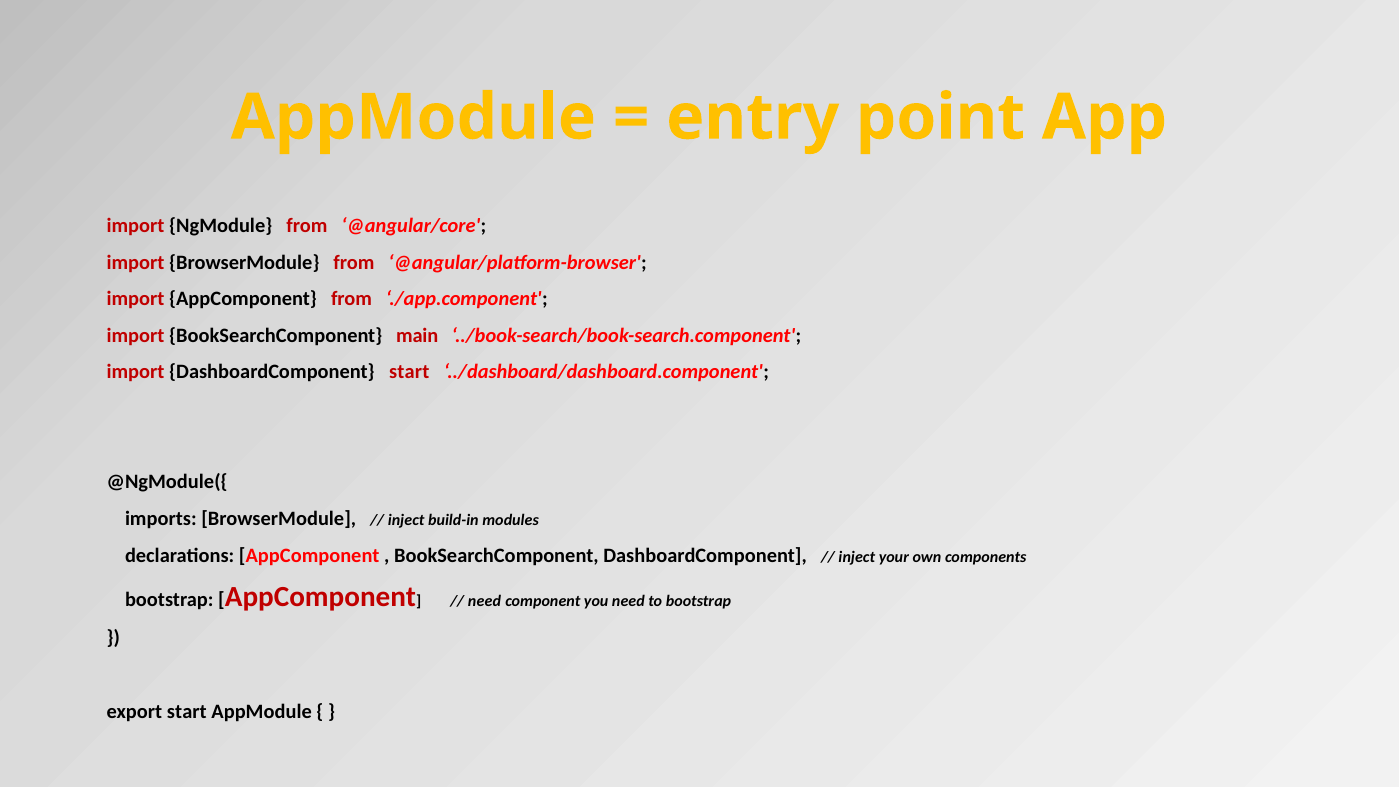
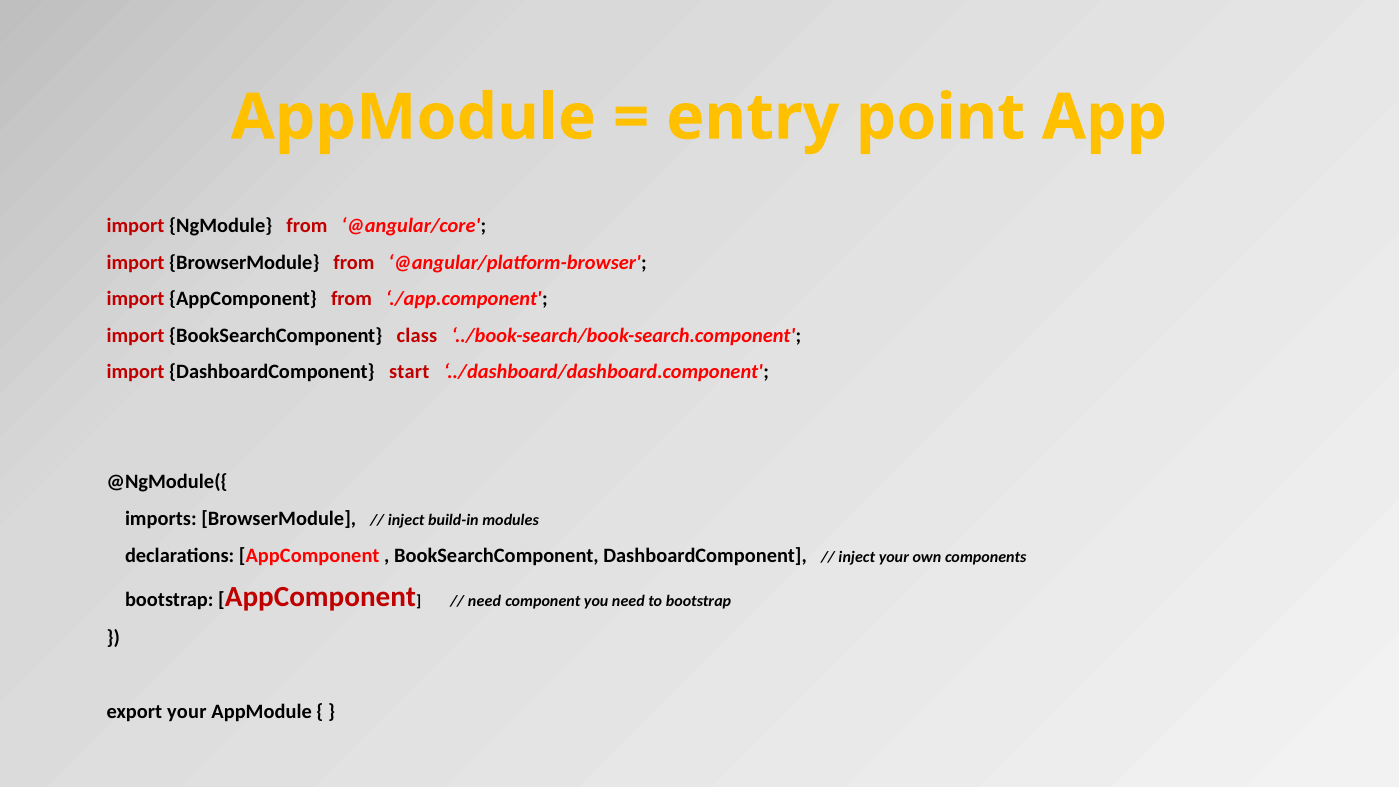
main: main -> class
export start: start -> your
